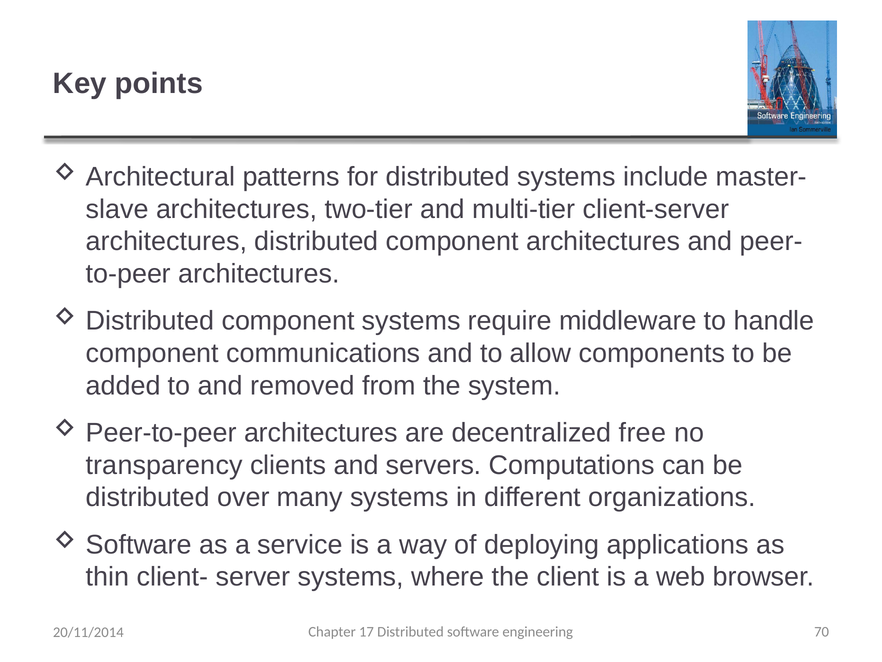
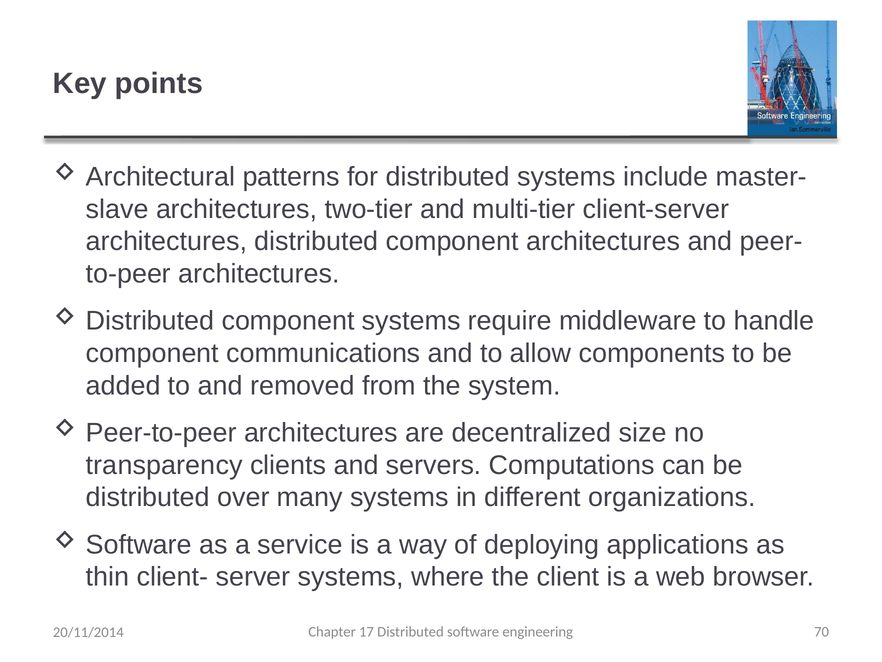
free: free -> size
